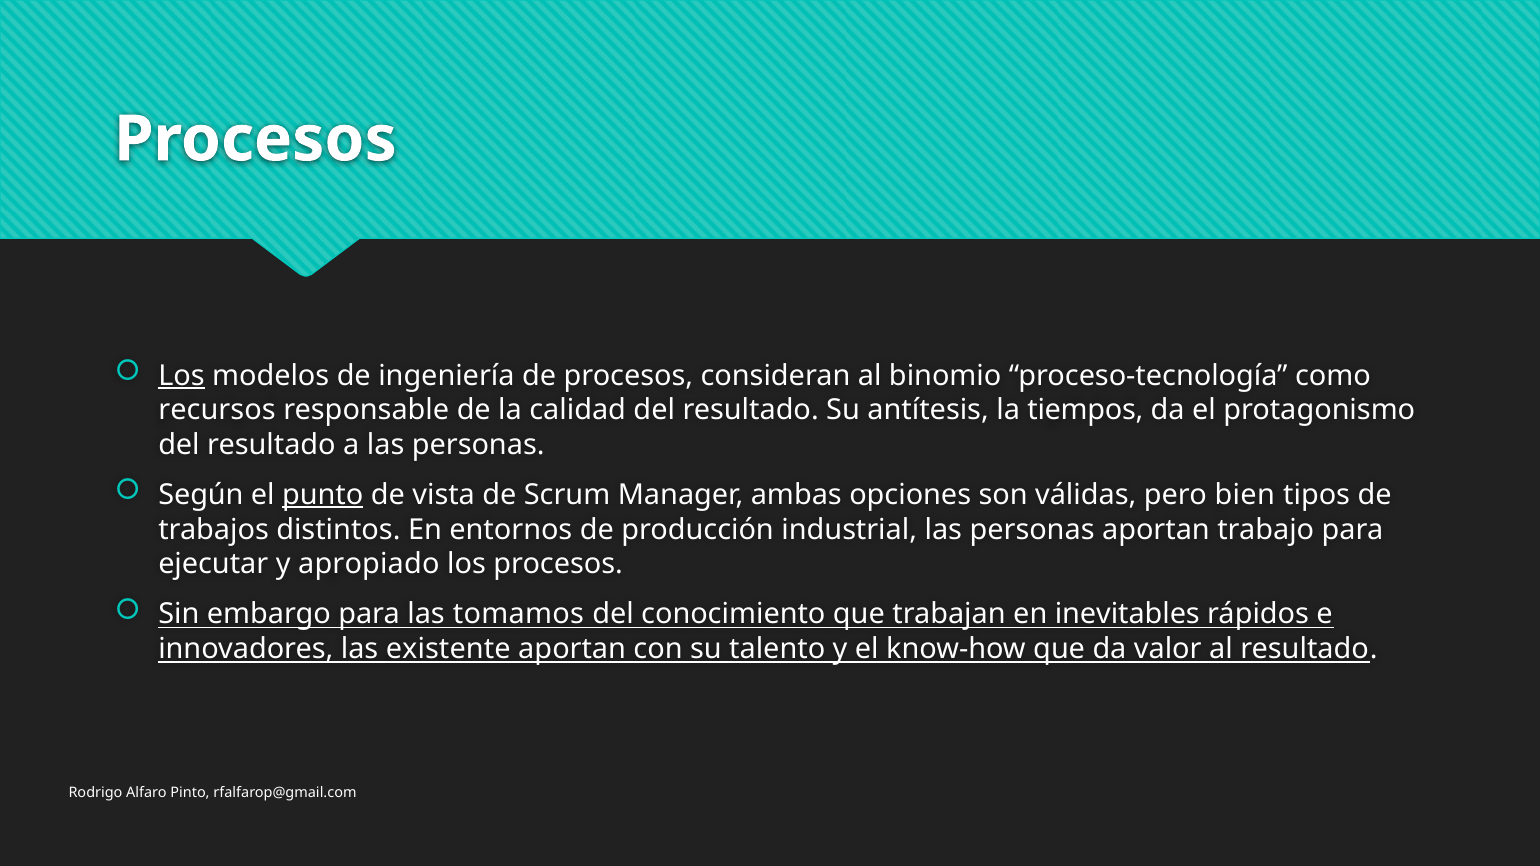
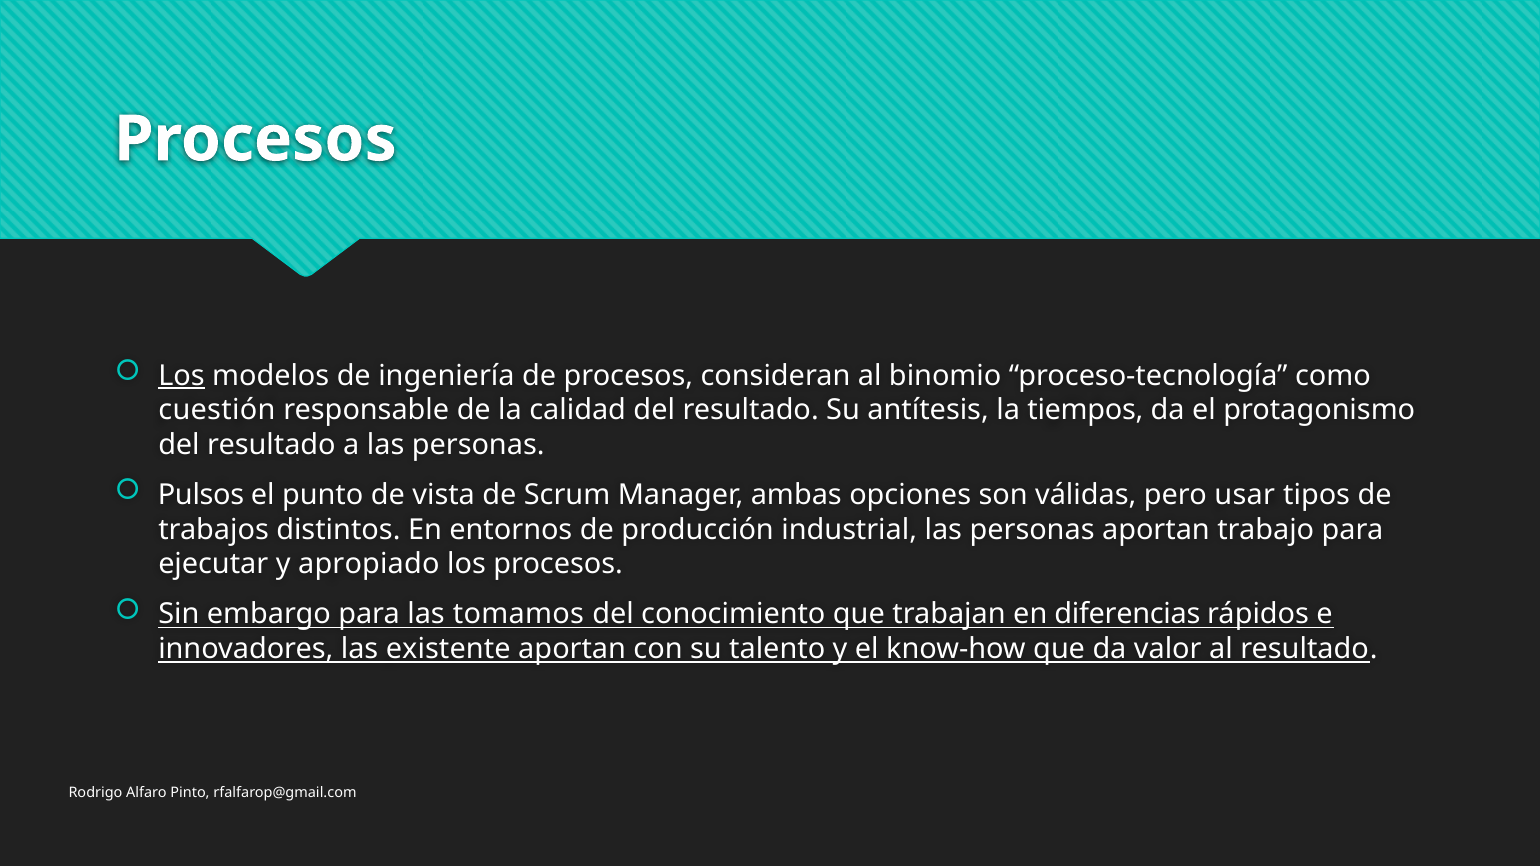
recursos: recursos -> cuestión
Según: Según -> Pulsos
punto underline: present -> none
bien: bien -> usar
inevitables: inevitables -> diferencias
